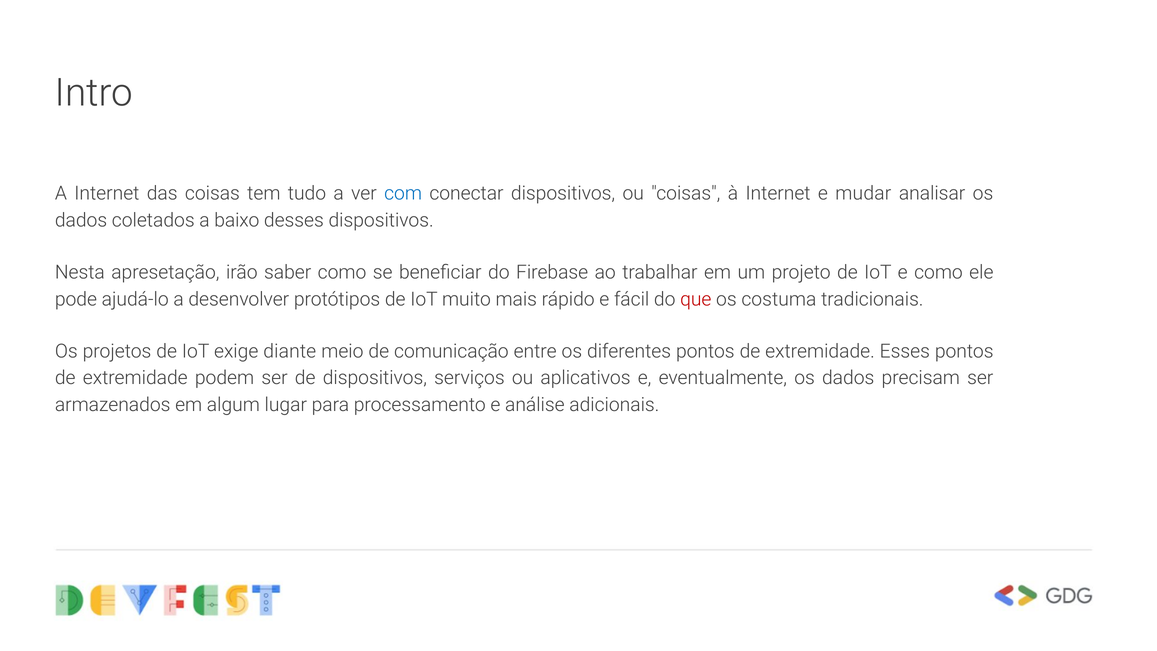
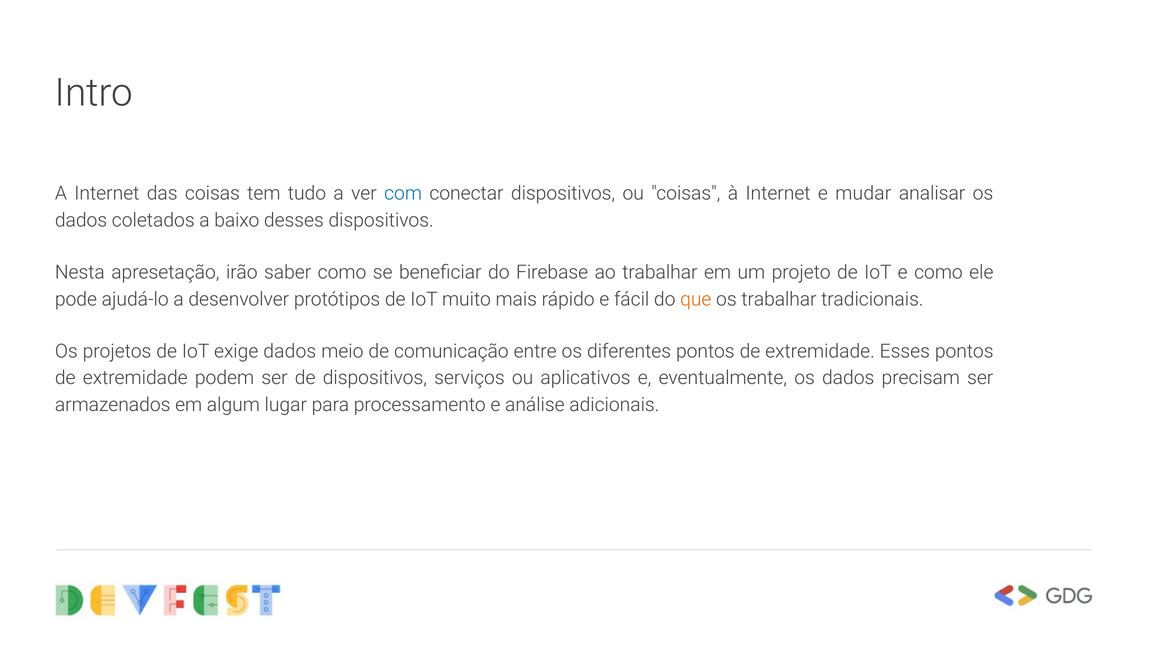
que colour: red -> orange
os costuma: costuma -> trabalhar
exige diante: diante -> dados
